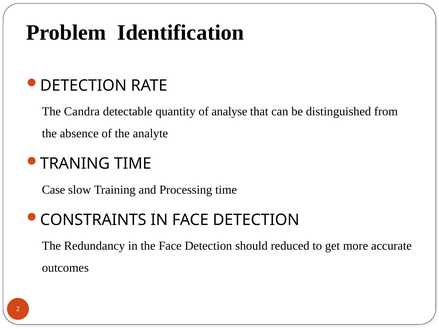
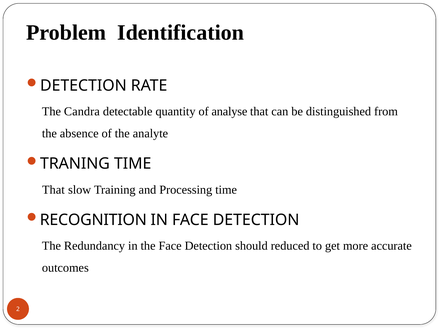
Case at (54, 190): Case -> That
CONSTRAINTS: CONSTRAINTS -> RECOGNITION
